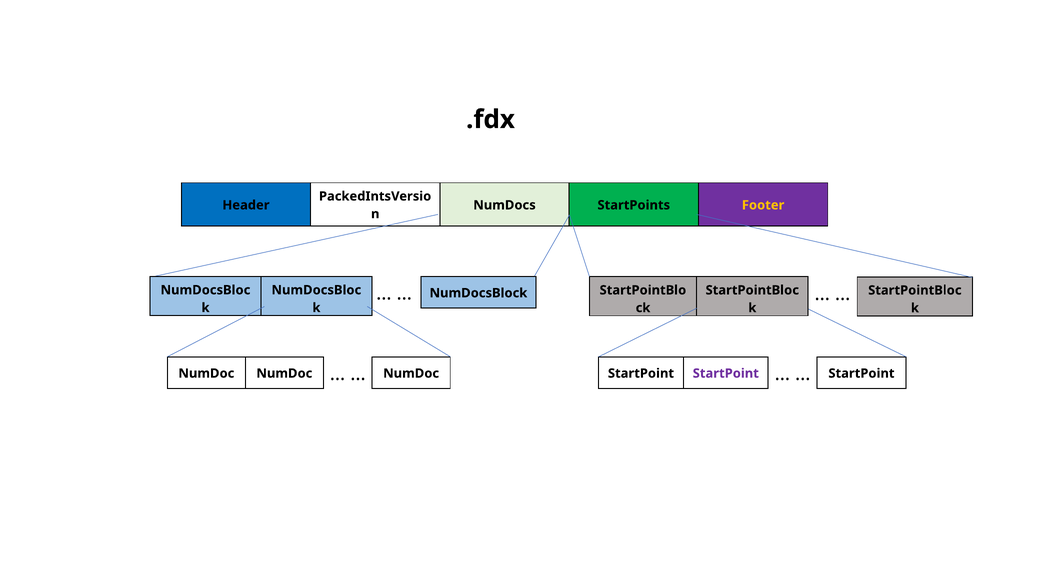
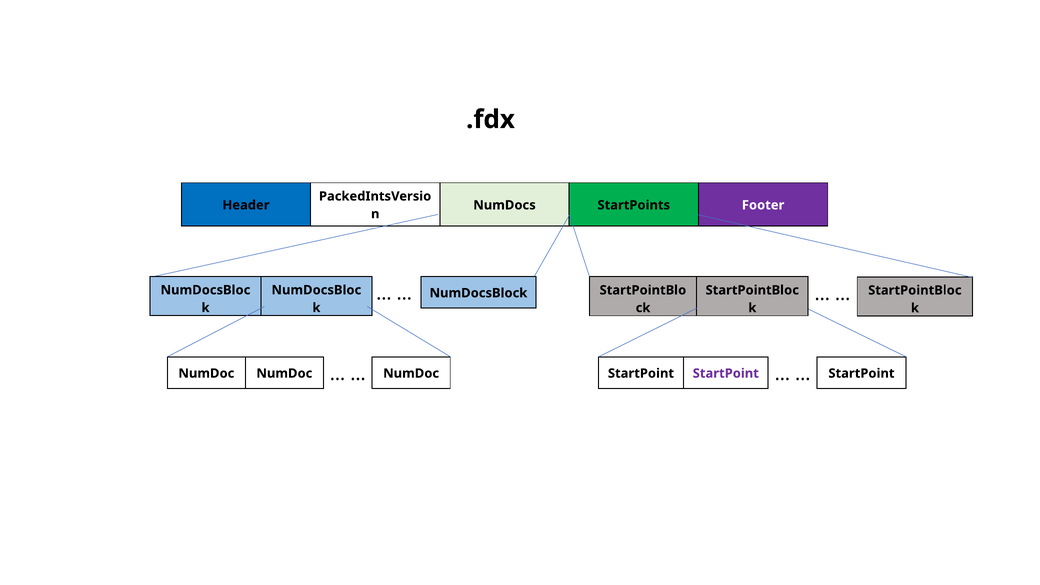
Footer colour: yellow -> white
